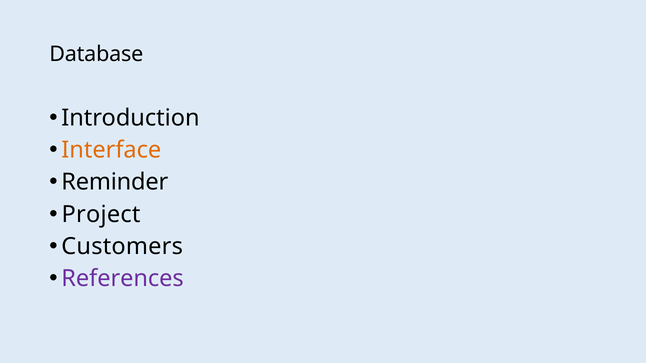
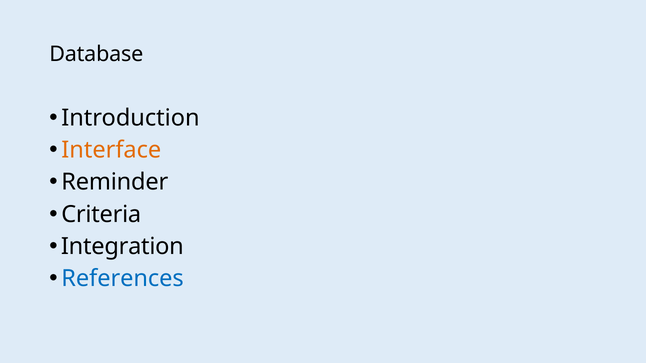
Project: Project -> Criteria
Customers: Customers -> Integration
References colour: purple -> blue
